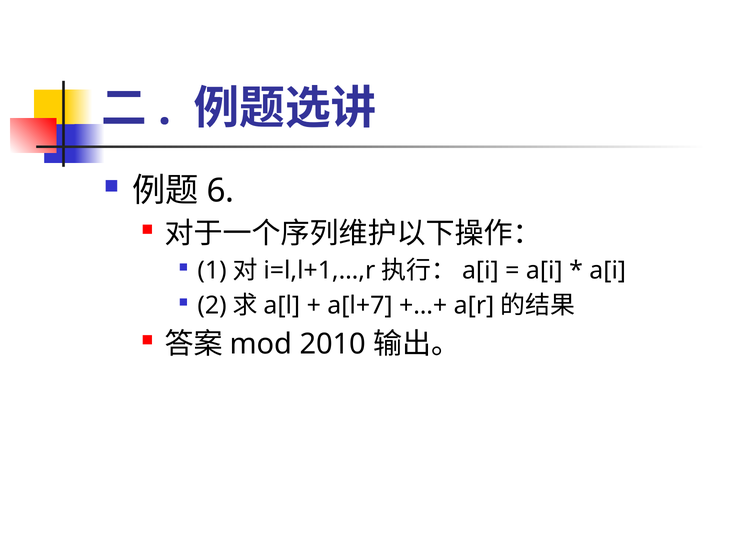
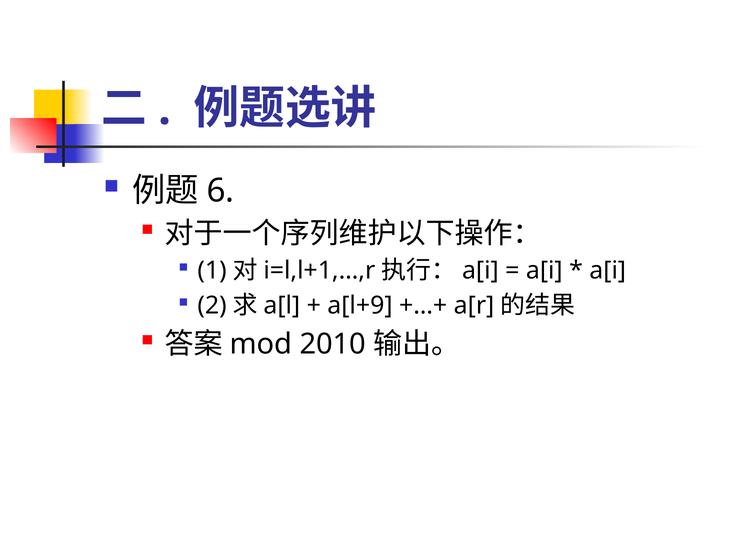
a[l+7: a[l+7 -> a[l+9
